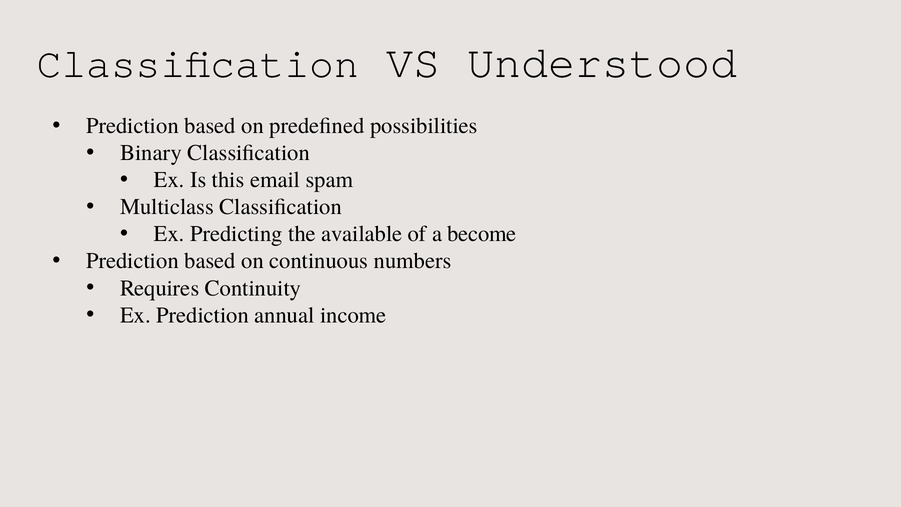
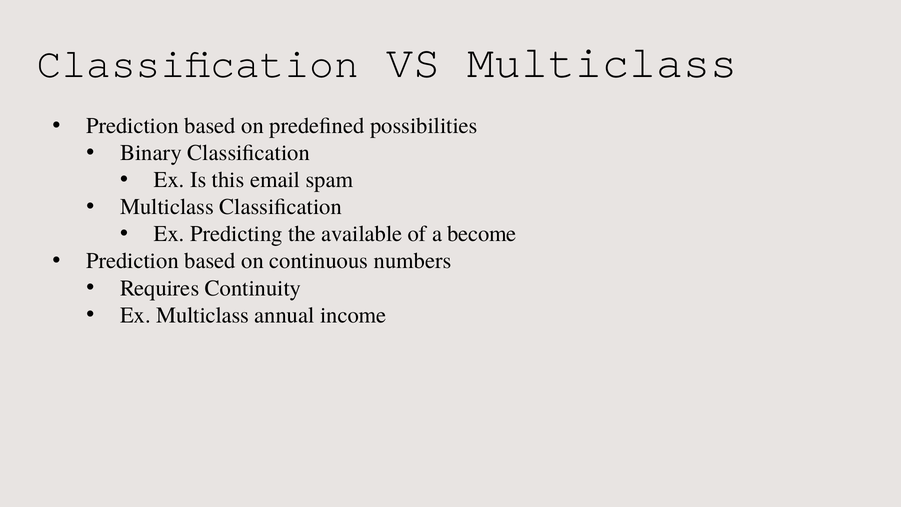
VS Understood: Understood -> Multiclass
Ex Prediction: Prediction -> Multiclass
